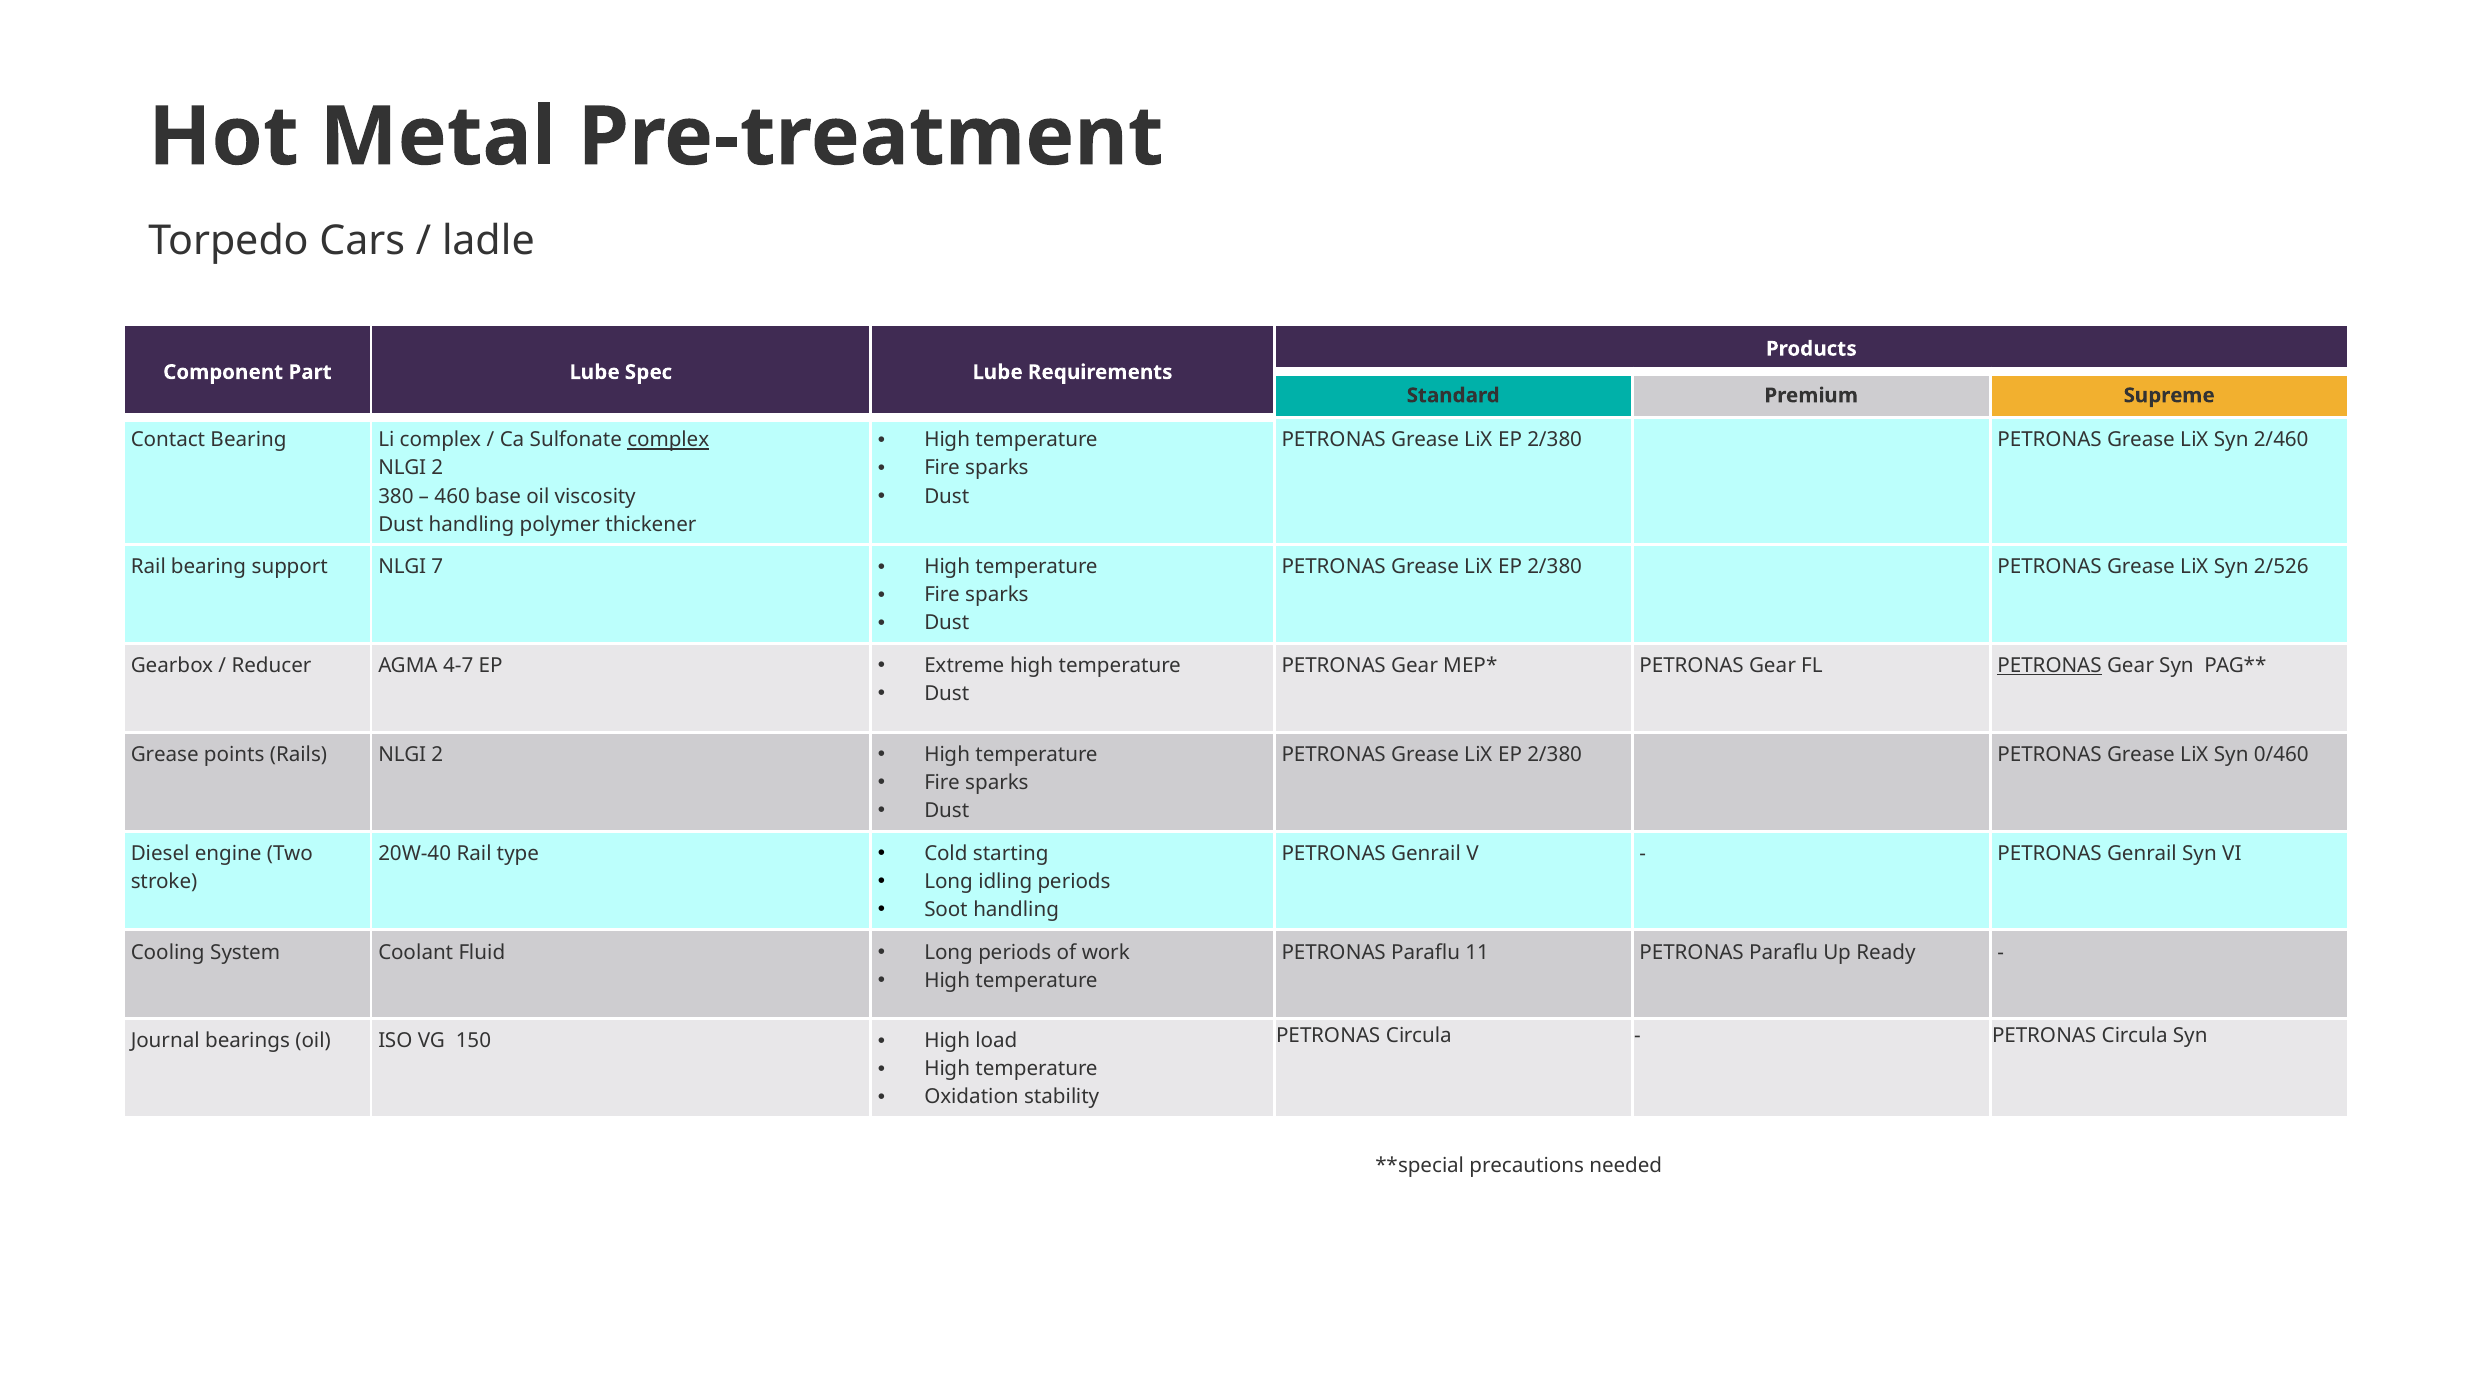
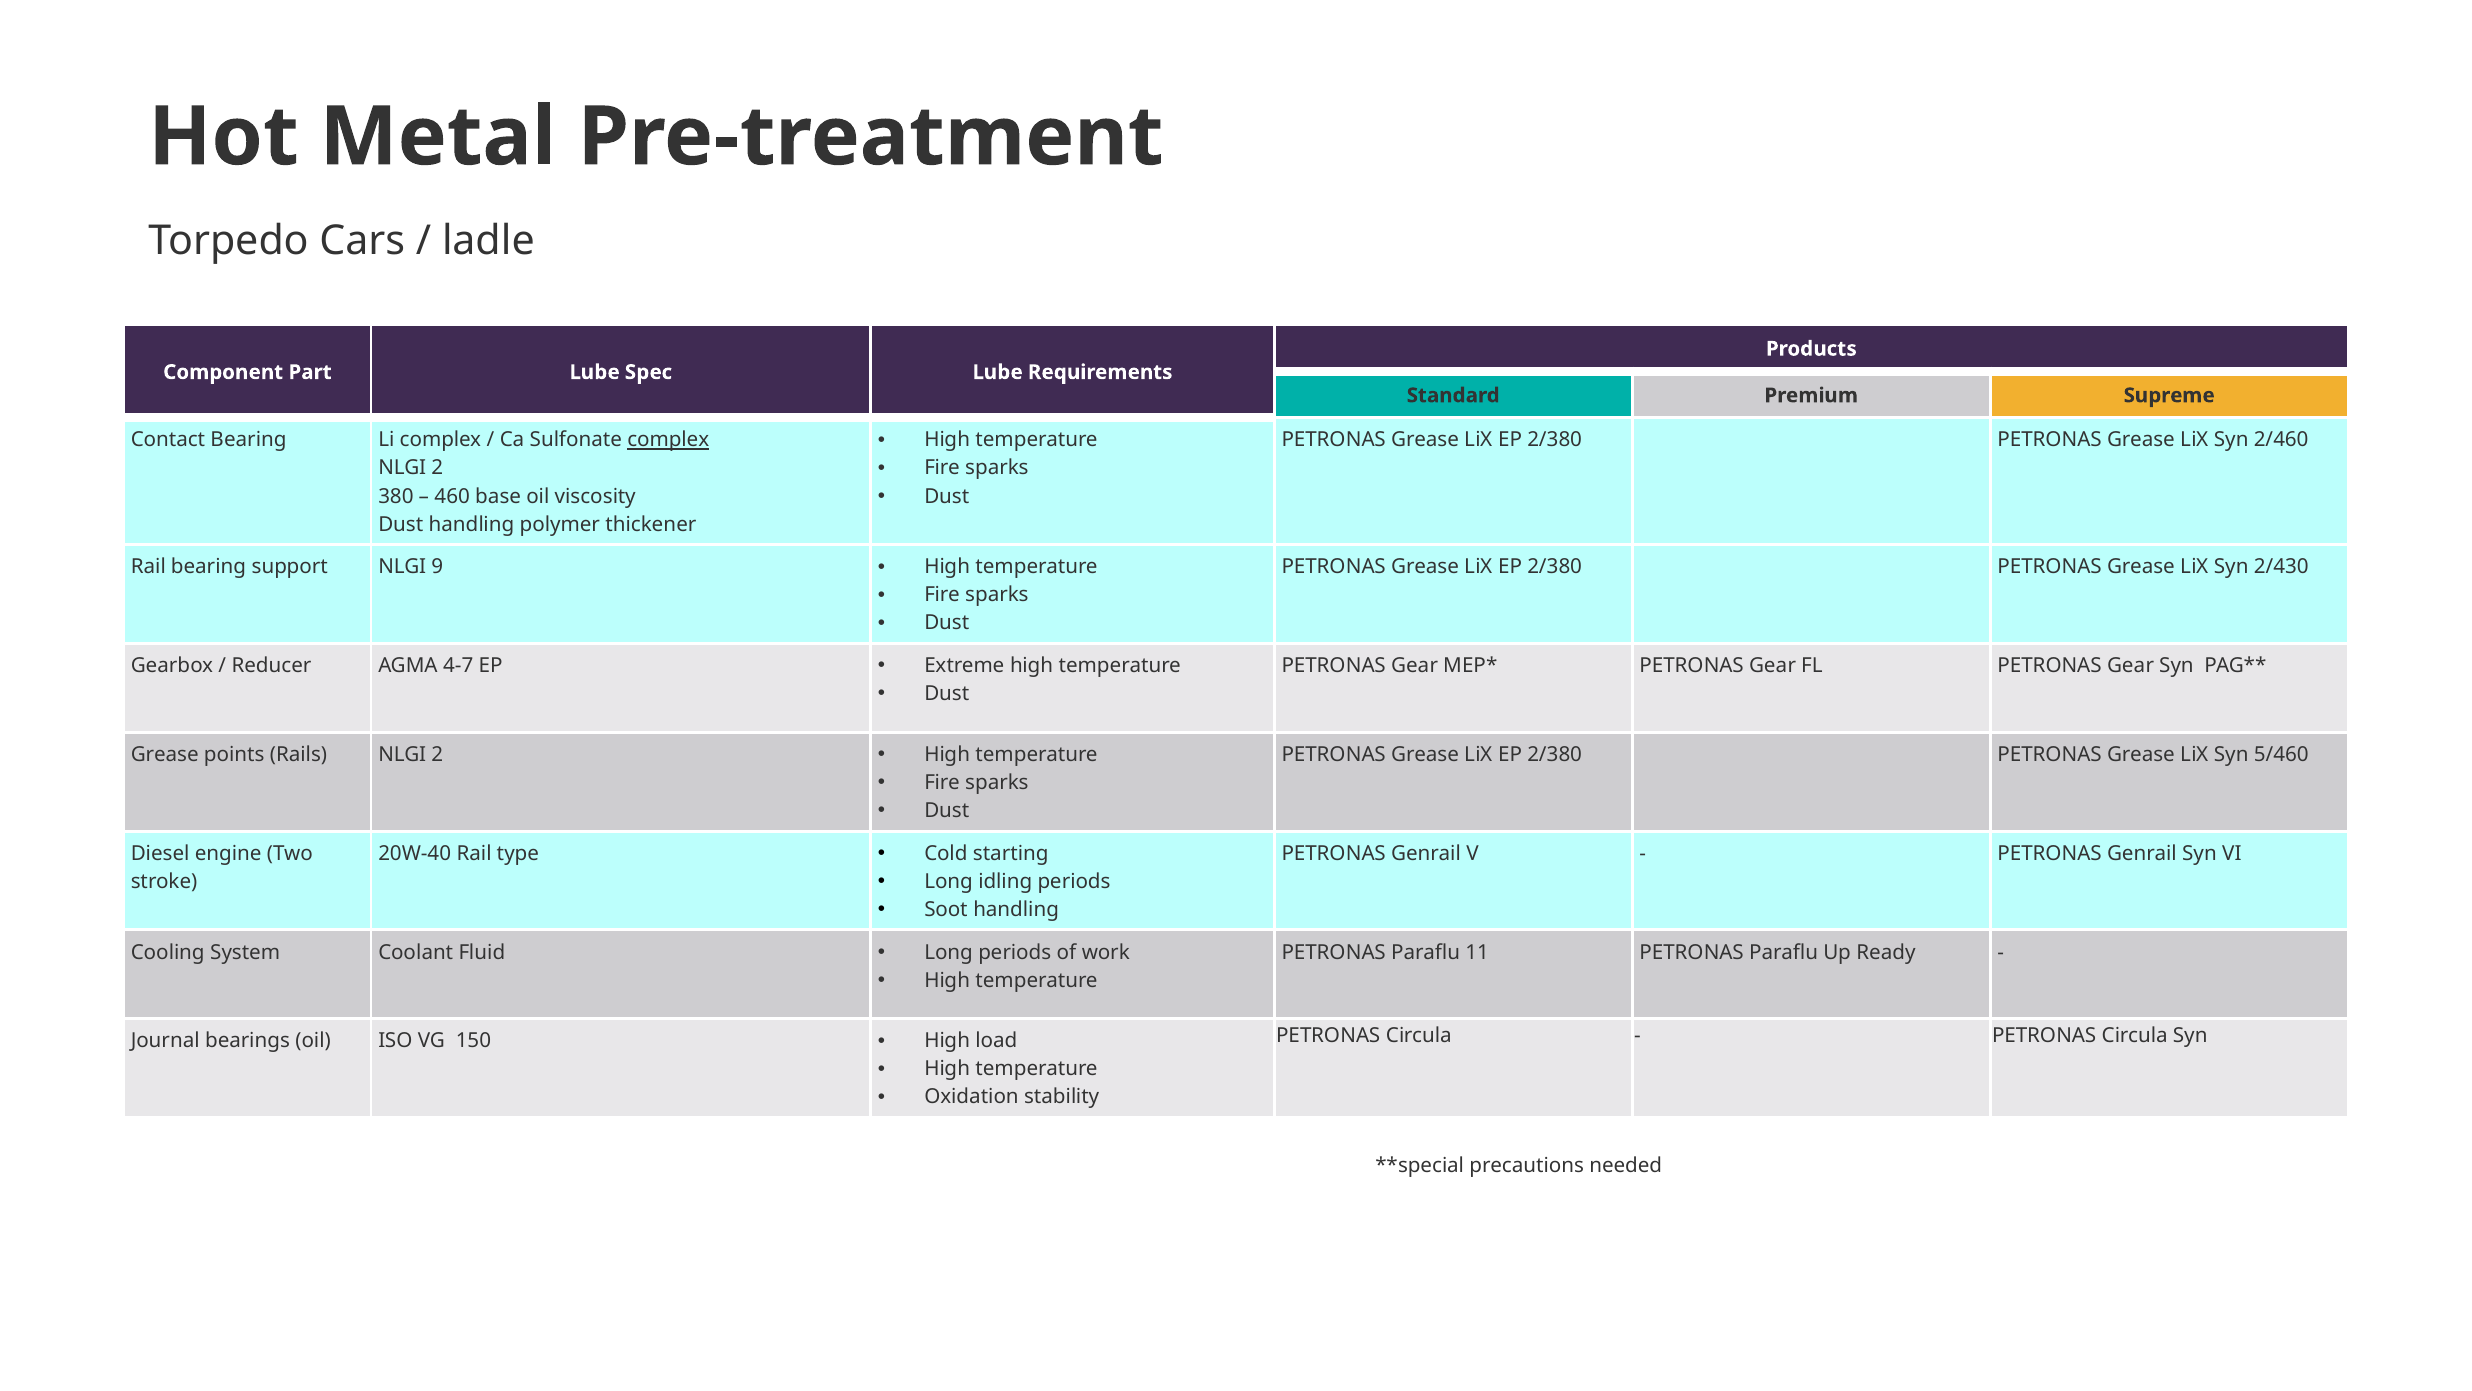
7: 7 -> 9
2/526: 2/526 -> 2/430
PETRONAS at (2050, 666) underline: present -> none
0/460: 0/460 -> 5/460
